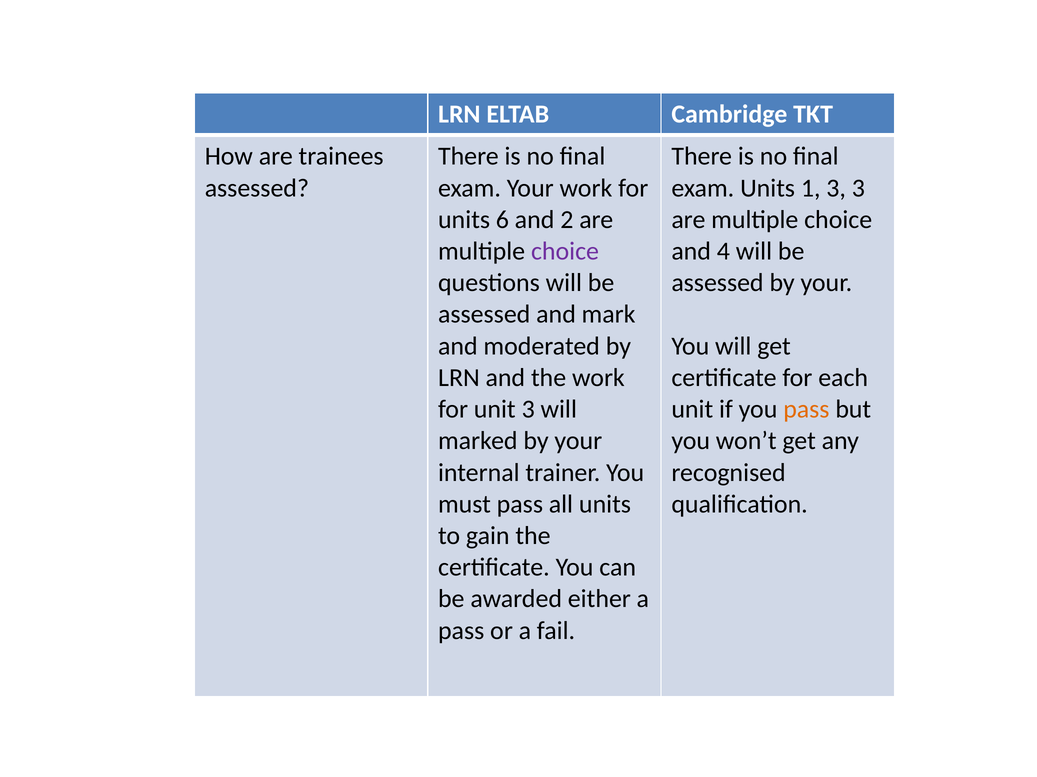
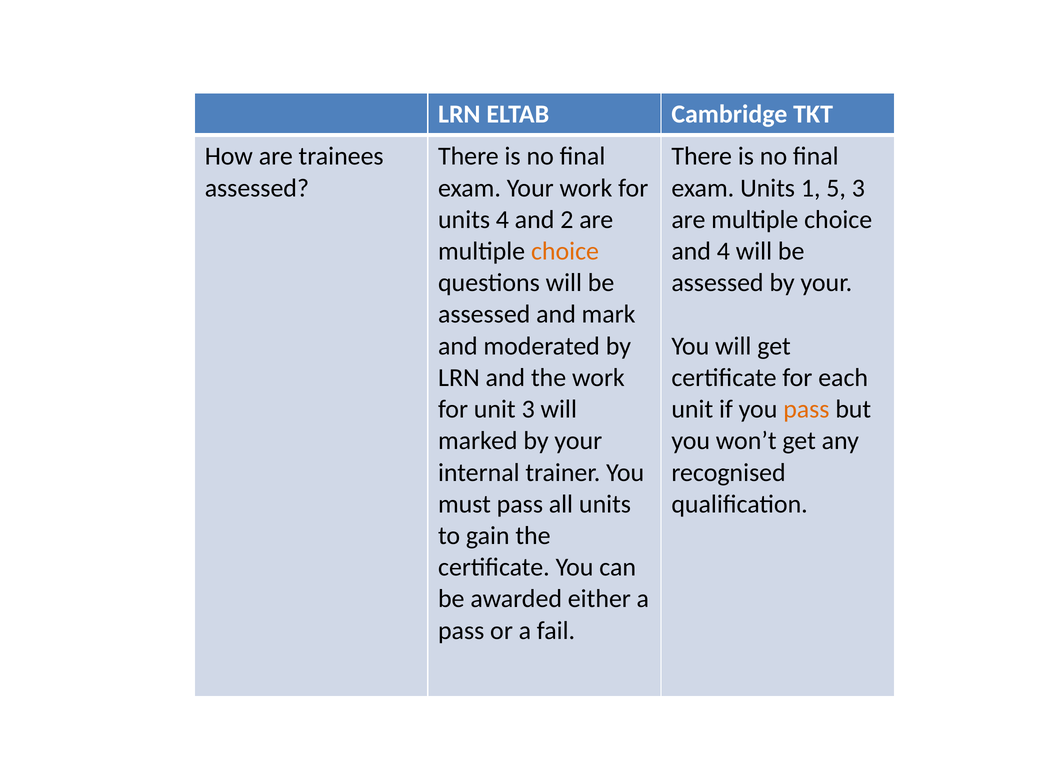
1 3: 3 -> 5
units 6: 6 -> 4
choice at (565, 251) colour: purple -> orange
